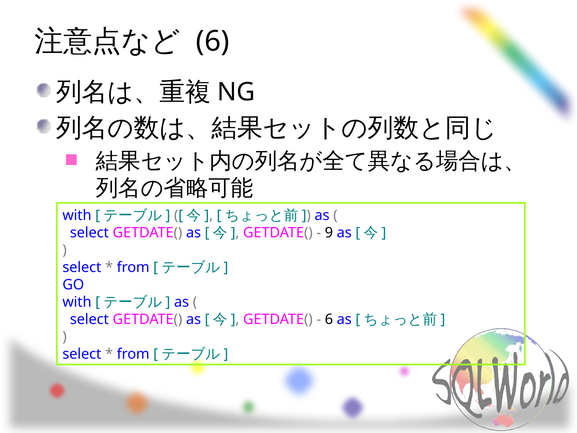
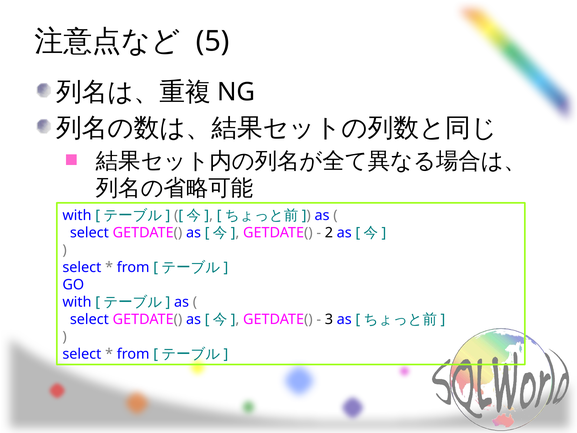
6 at (213, 41): 6 -> 5
9: 9 -> 2
6 at (329, 319): 6 -> 3
